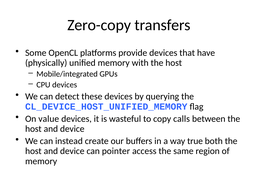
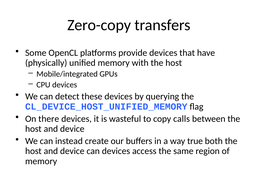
value: value -> there
can pointer: pointer -> devices
